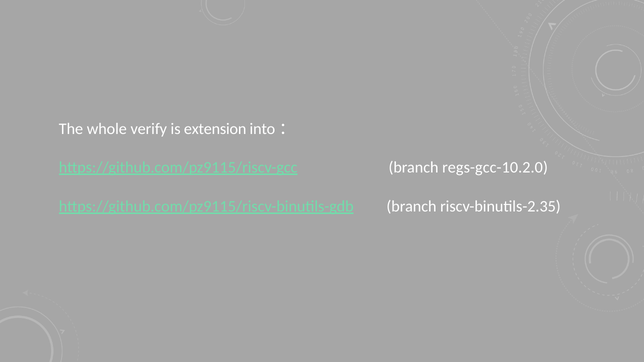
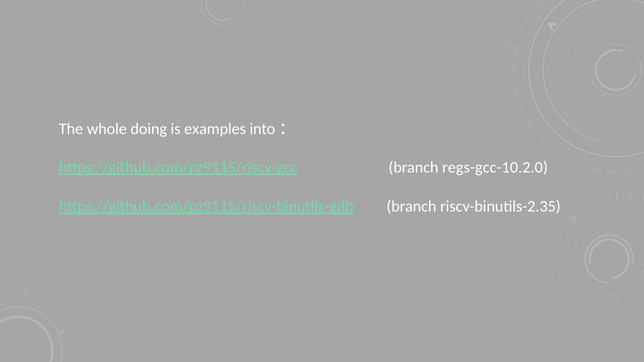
verify: verify -> doing
extension: extension -> examples
